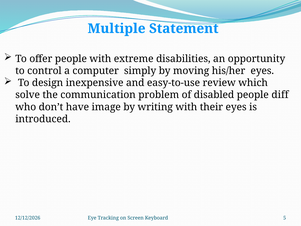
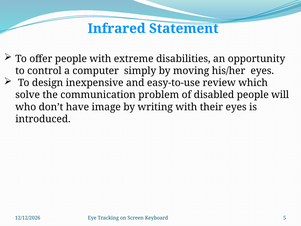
Multiple: Multiple -> Infrared
diff: diff -> will
